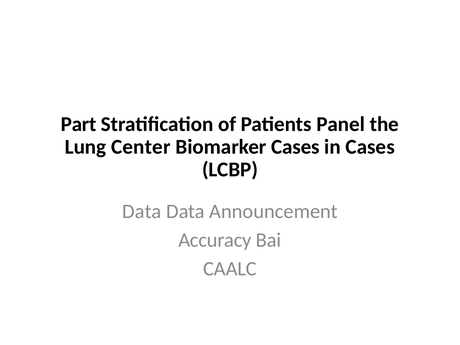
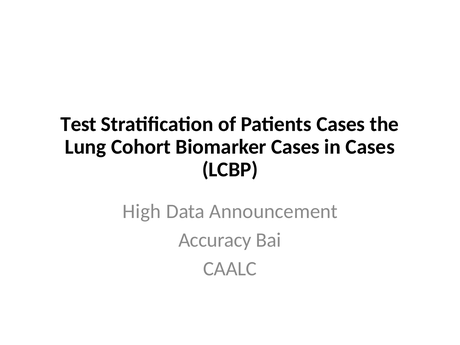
Part: Part -> Test
Patients Panel: Panel -> Cases
Center: Center -> Cohort
Data at (142, 211): Data -> High
